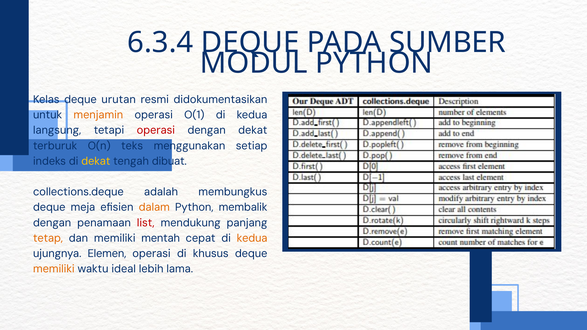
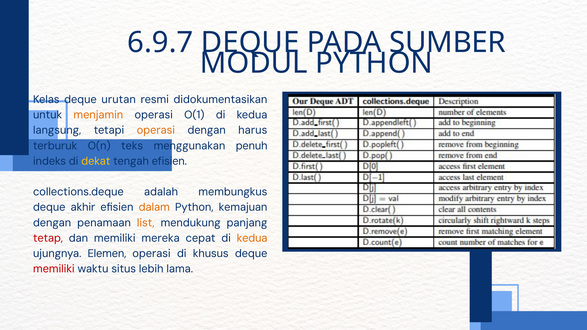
6.3.4: 6.3.4 -> 6.9.7
operasi at (156, 130) colour: red -> orange
dengan dekat: dekat -> harus
setiap: setiap -> penuh
tengah dibuat: dibuat -> efisien
meja: meja -> akhir
membalik: membalik -> kemajuan
list colour: red -> orange
tetap colour: orange -> red
mentah: mentah -> mereka
memiliki at (54, 269) colour: orange -> red
ideal: ideal -> situs
